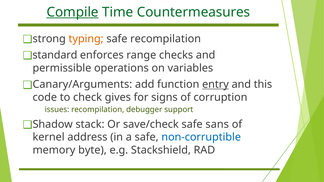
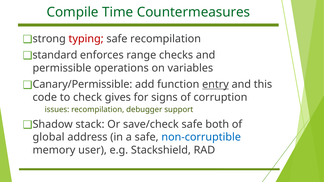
Compile underline: present -> none
typing colour: orange -> red
Canary/Arguments: Canary/Arguments -> Canary/Permissible
sans: sans -> both
kernel: kernel -> global
byte: byte -> user
